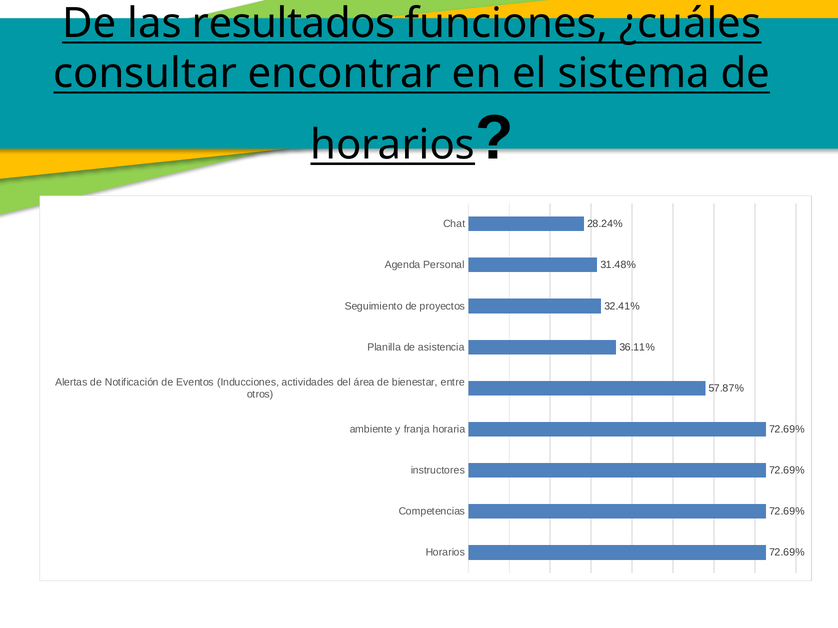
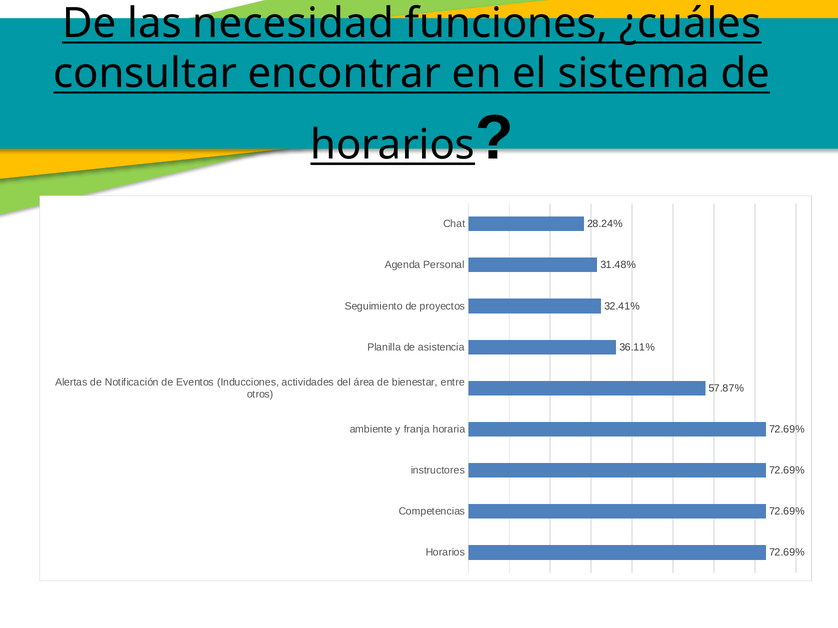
resultados: resultados -> necesidad
